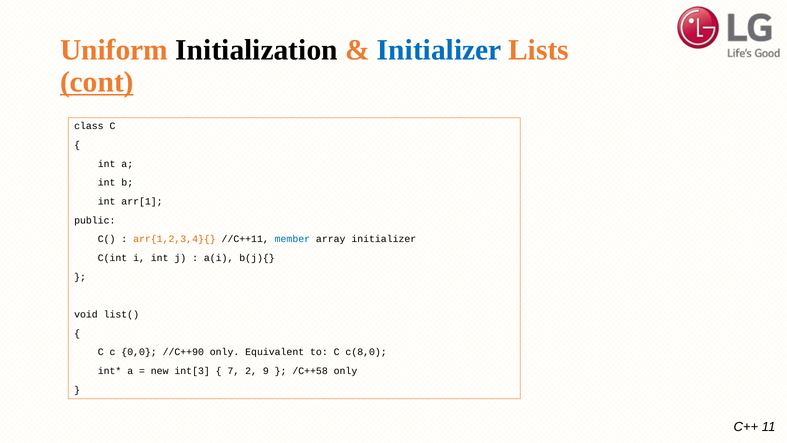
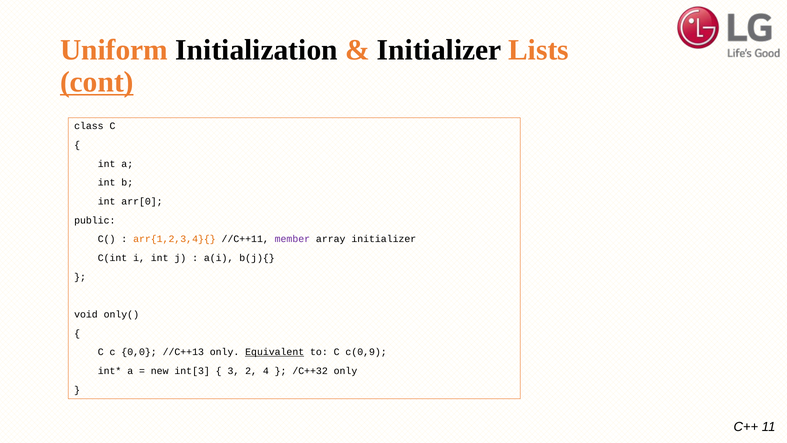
Initializer at (439, 50) colour: blue -> black
arr[1: arr[1 -> arr[0
member colour: blue -> purple
list(: list( -> only(
//C++90: //C++90 -> //C++13
Equivalent underline: none -> present
c(8,0: c(8,0 -> c(0,9
7: 7 -> 3
9: 9 -> 4
/C++58: /C++58 -> /C++32
